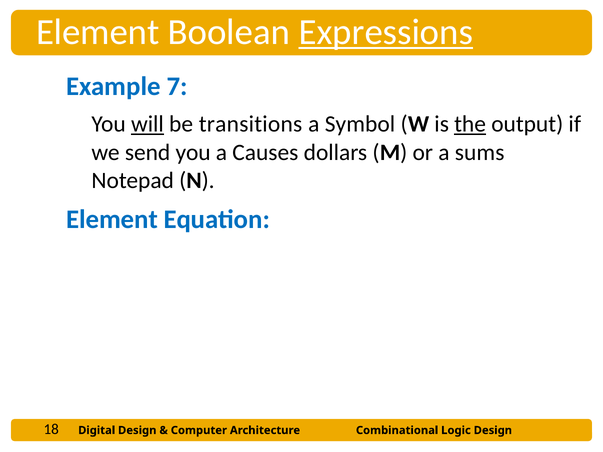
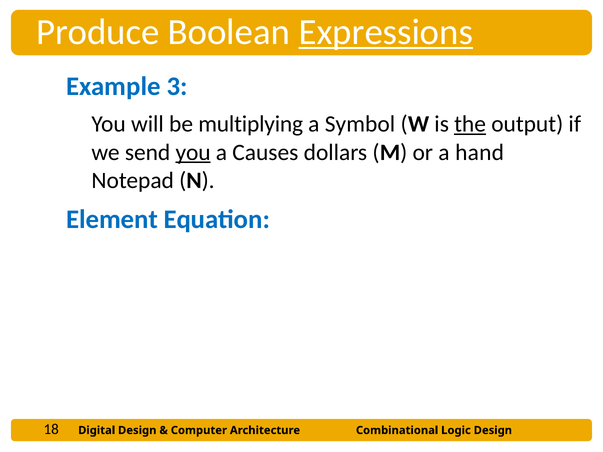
Element at (98, 32): Element -> Produce
7: 7 -> 3
will underline: present -> none
transitions: transitions -> multiplying
you at (193, 152) underline: none -> present
sums: sums -> hand
